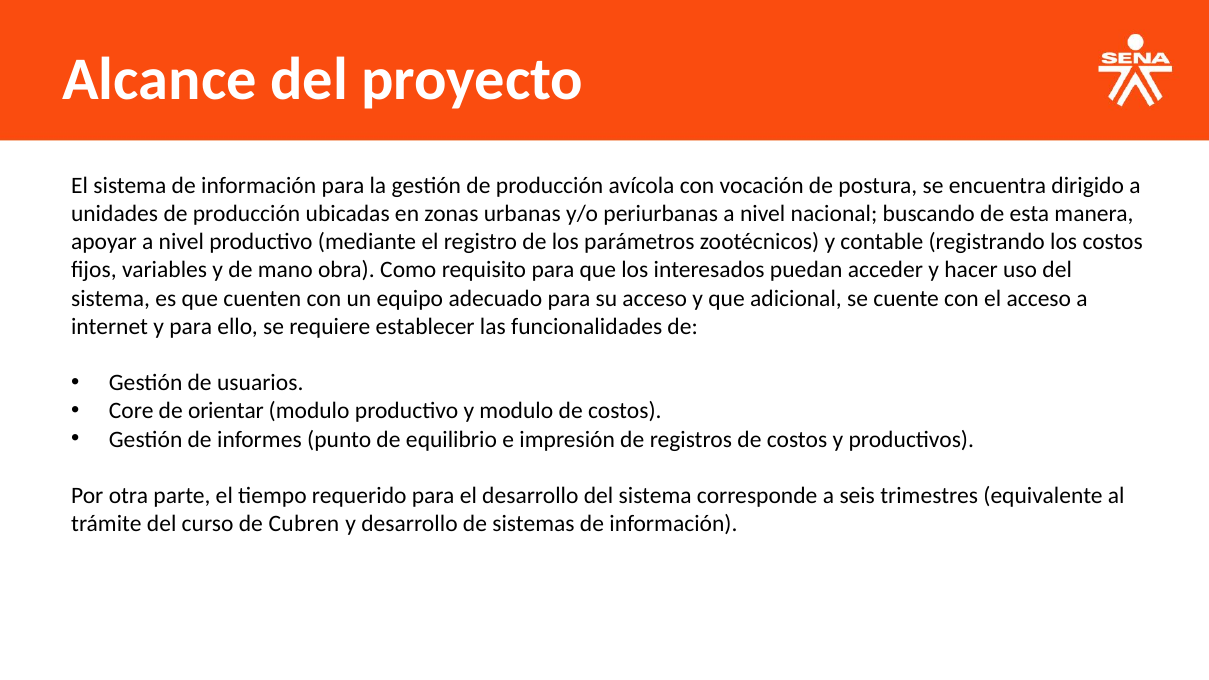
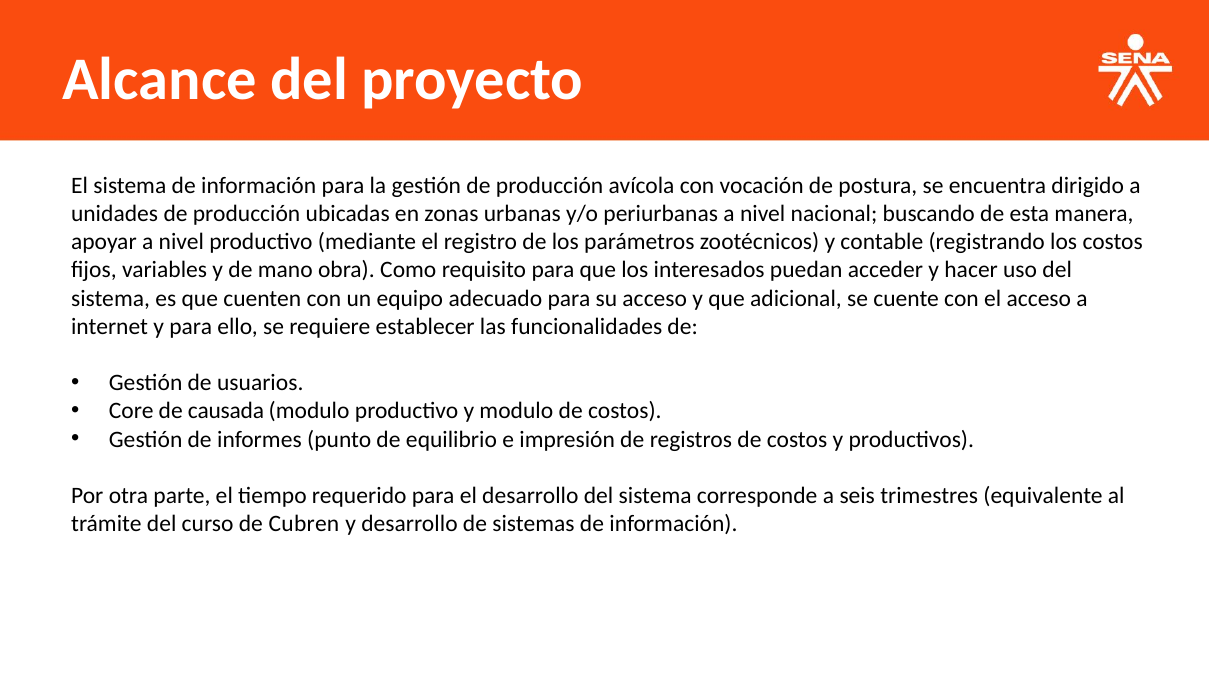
orientar: orientar -> causada
